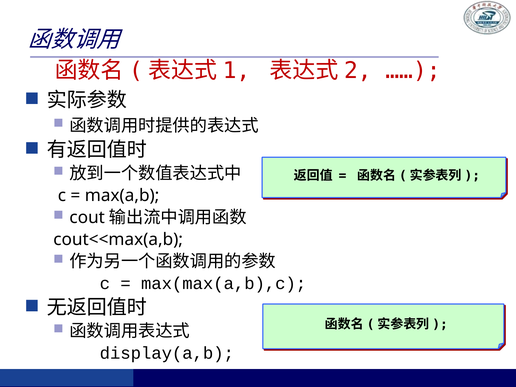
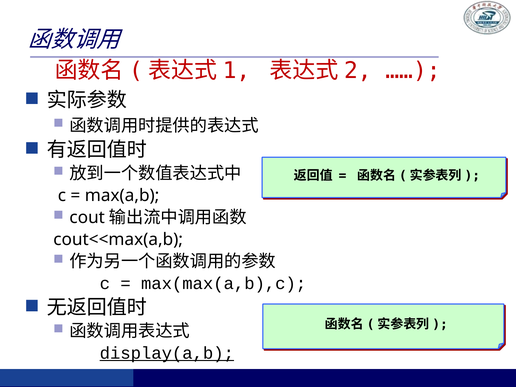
display(a,b underline: none -> present
